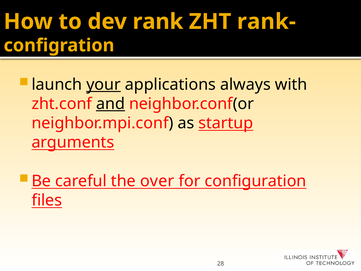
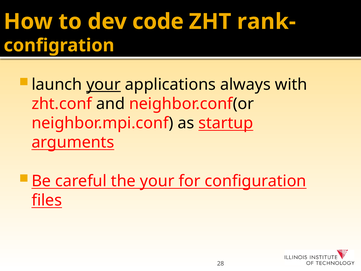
rank: rank -> code
and underline: present -> none
the over: over -> your
